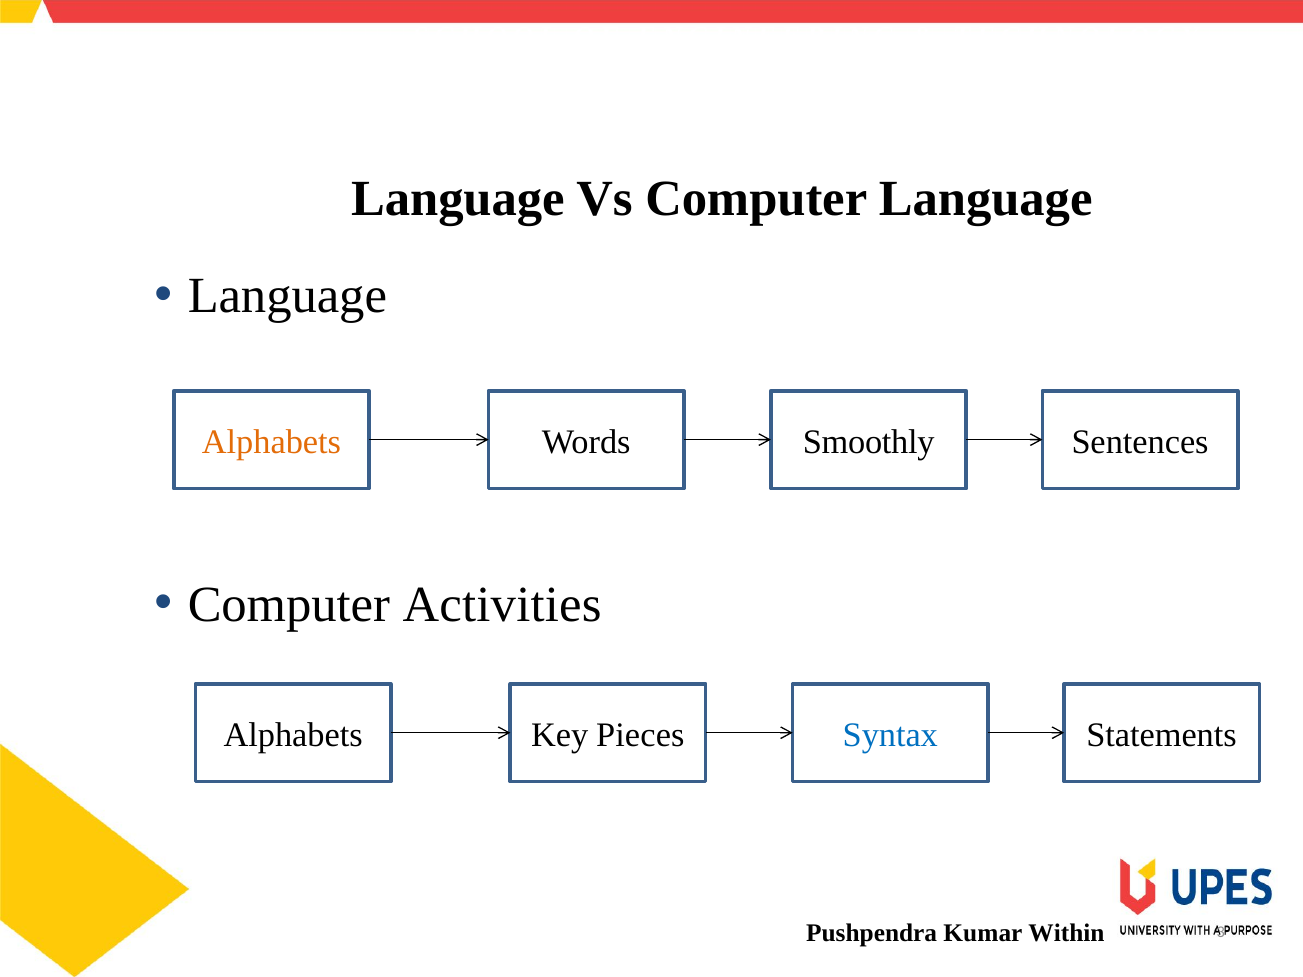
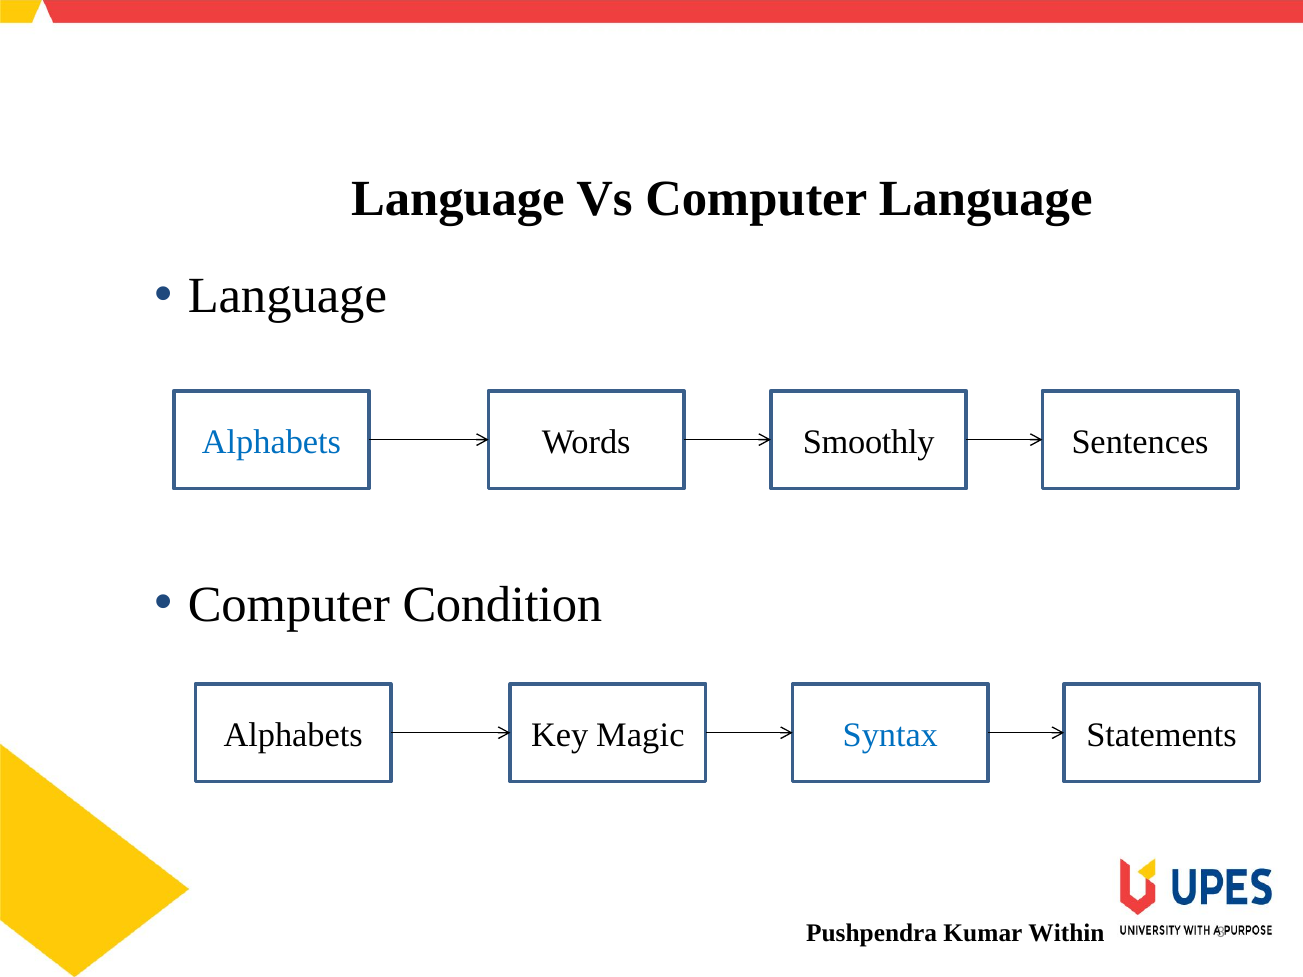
Alphabets at (271, 442) colour: orange -> blue
Activities: Activities -> Condition
Pieces: Pieces -> Magic
